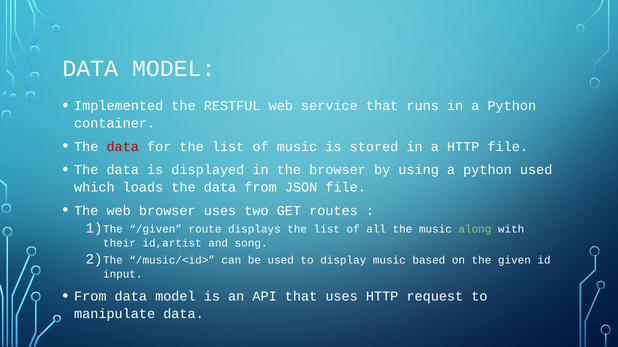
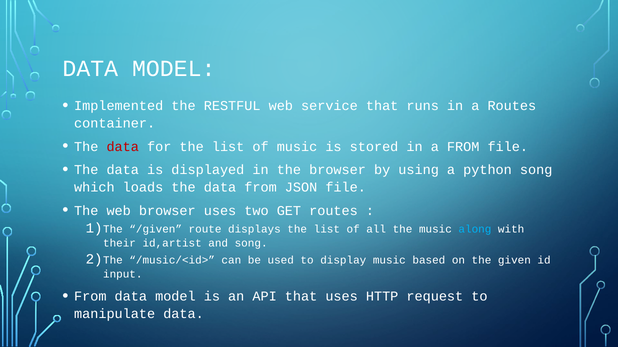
in a Python: Python -> Routes
a HTTP: HTTP -> FROM
python used: used -> song
along colour: light green -> light blue
